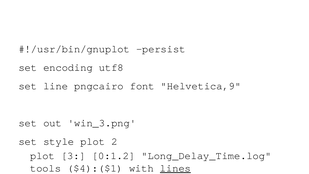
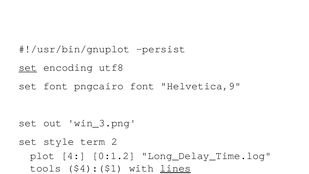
set at (28, 67) underline: none -> present
set line: line -> font
style plot: plot -> term
3: 3 -> 4
